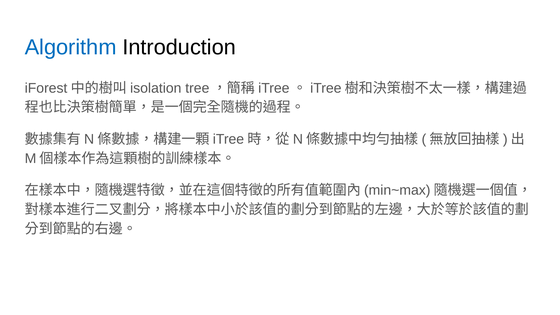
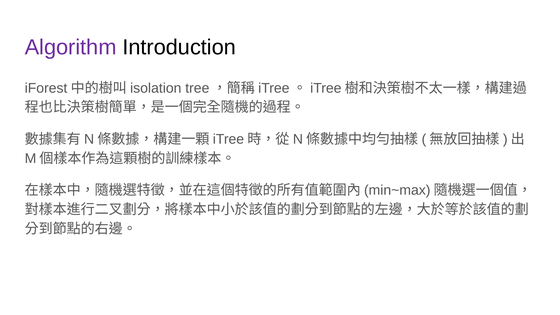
Algorithm colour: blue -> purple
